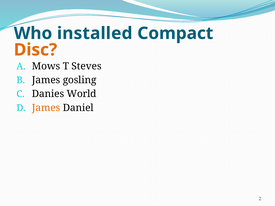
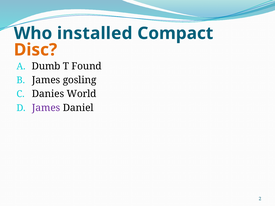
Mows: Mows -> Dumb
Steves: Steves -> Found
James at (46, 108) colour: orange -> purple
